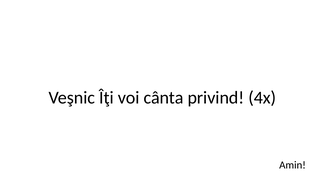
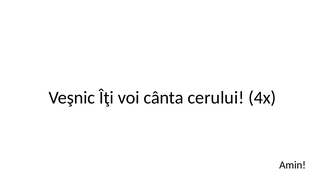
privind: privind -> cerului
